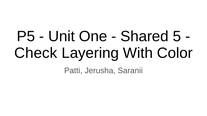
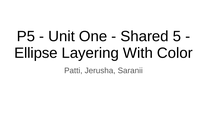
Check: Check -> Ellipse
